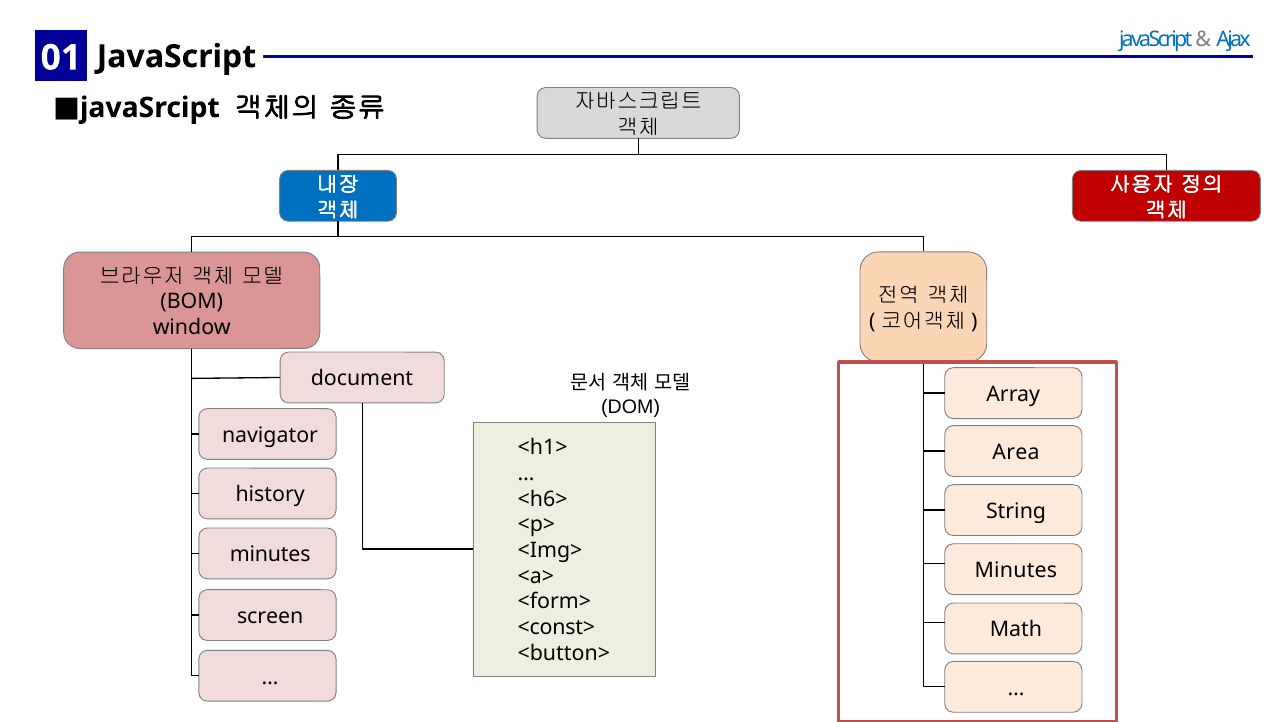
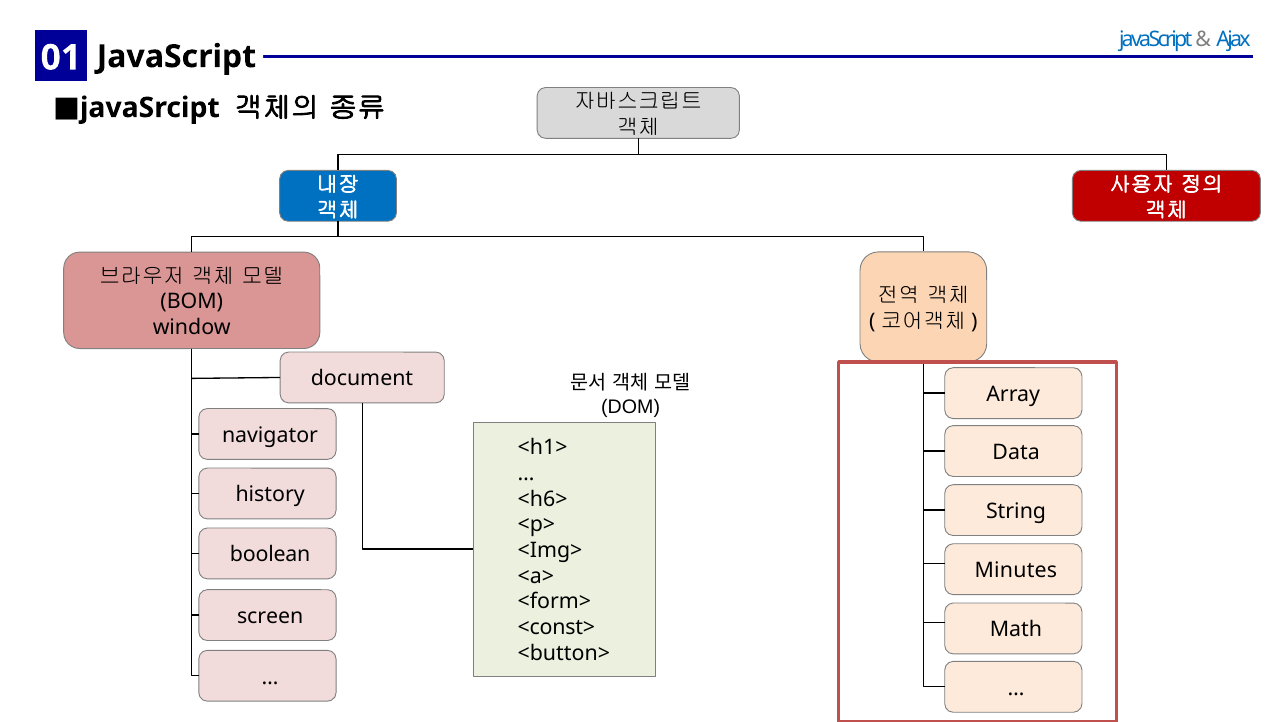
Area: Area -> Data
minutes at (270, 555): minutes -> boolean
